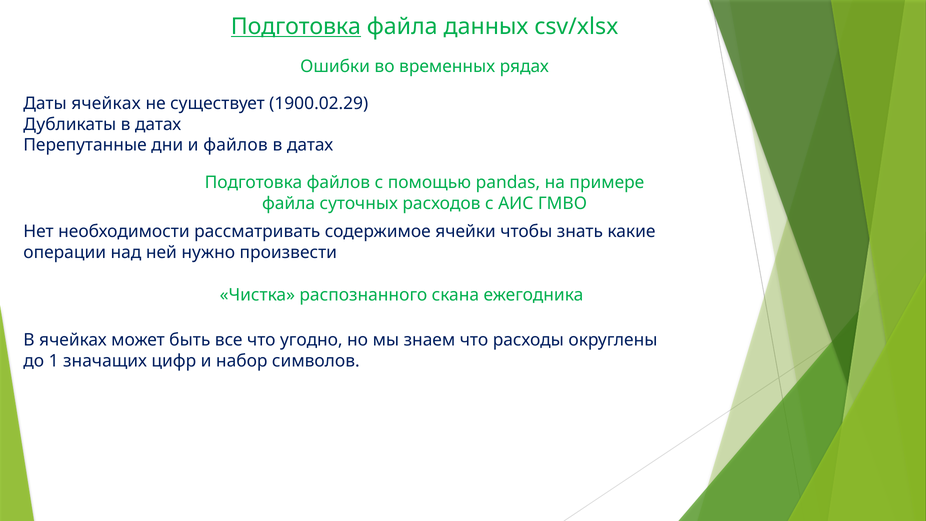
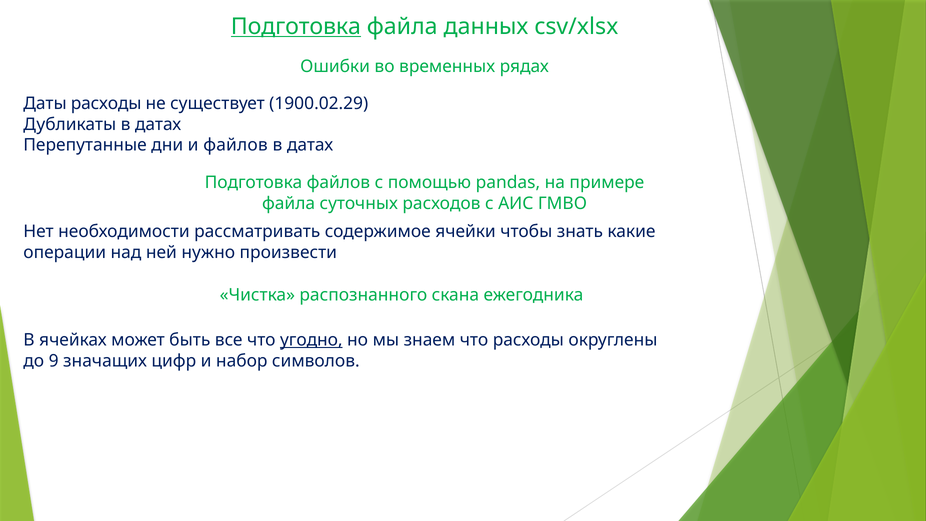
Даты ячейках: ячейках -> расходы
угодно underline: none -> present
1: 1 -> 9
